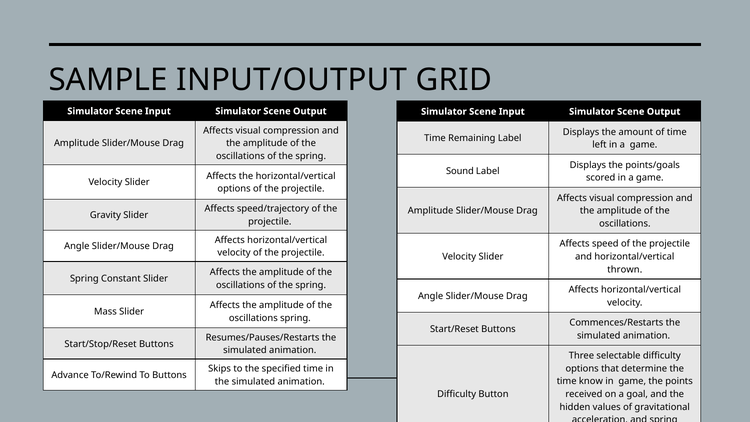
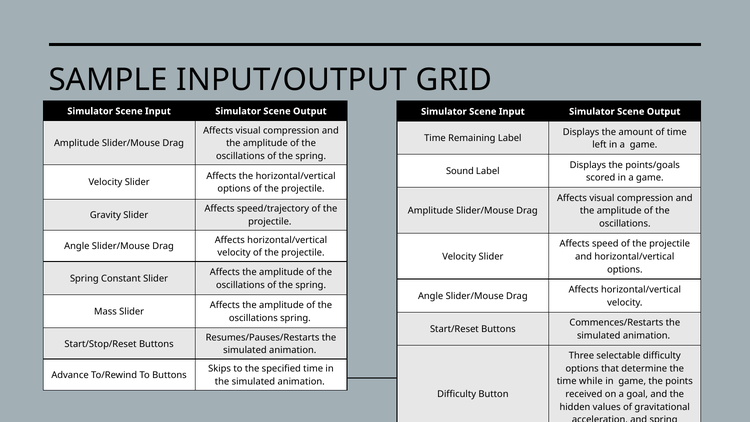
thrown at (625, 269): thrown -> options
know: know -> while
